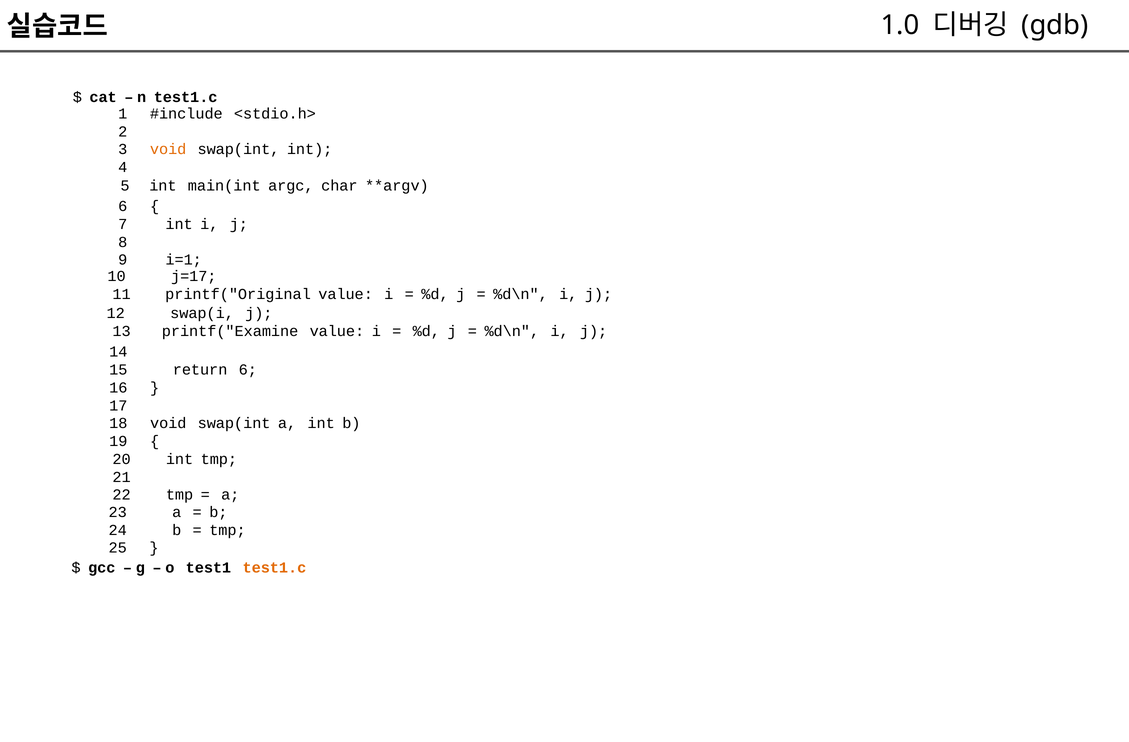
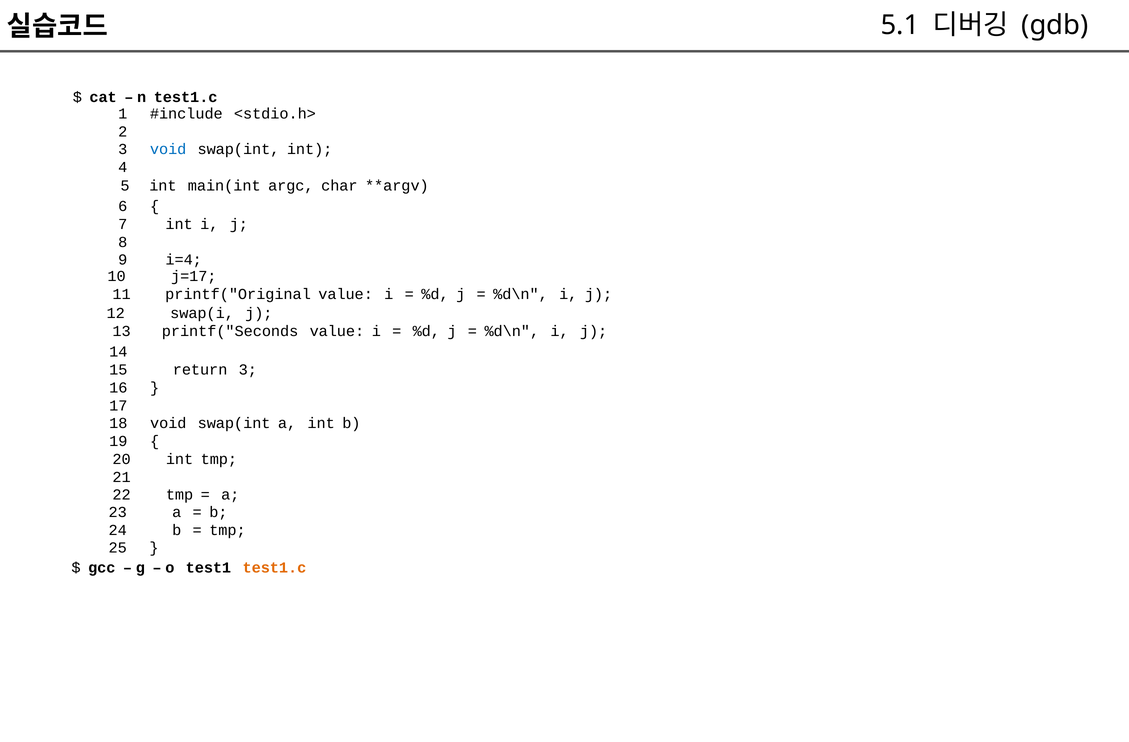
1.0: 1.0 -> 5.1
void at (168, 149) colour: orange -> blue
i=1: i=1 -> i=4
printf("Examine: printf("Examine -> printf("Seconds
return 6: 6 -> 3
